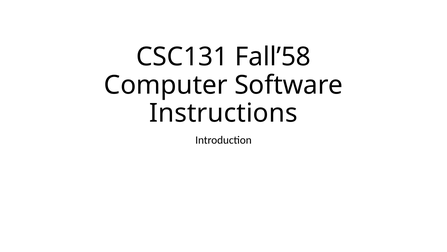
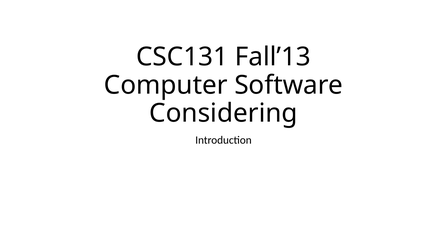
Fall’58: Fall’58 -> Fall’13
Instructions: Instructions -> Considering
